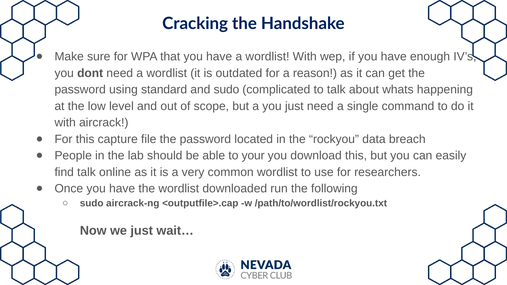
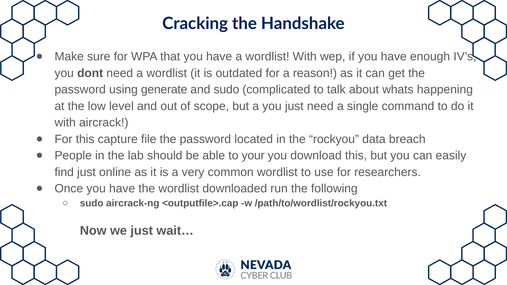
standard: standard -> generate
find talk: talk -> just
